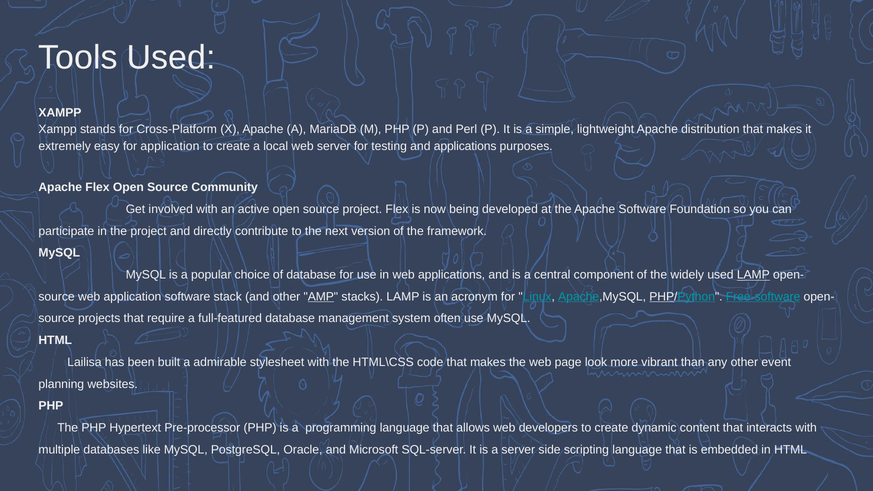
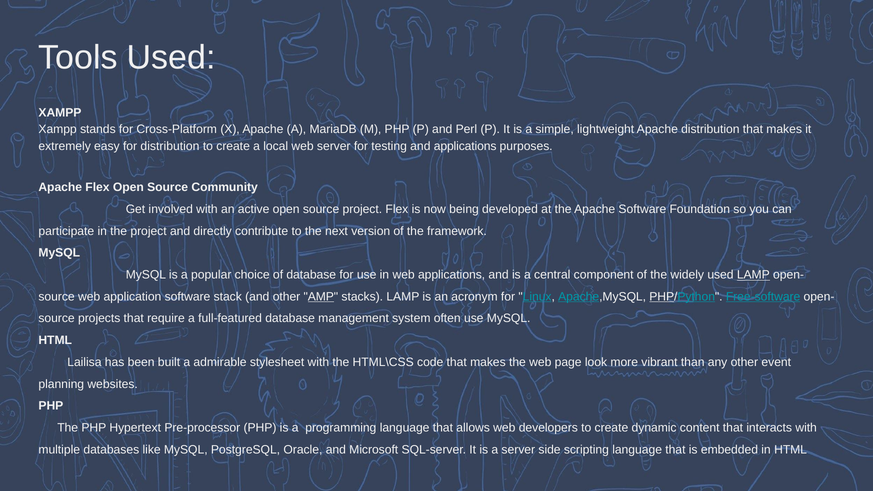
for application: application -> distribution
